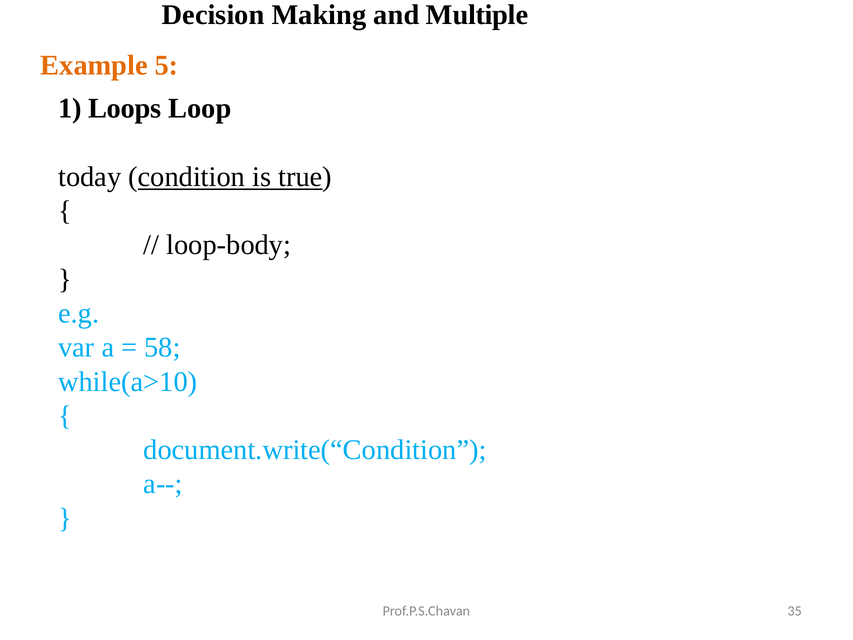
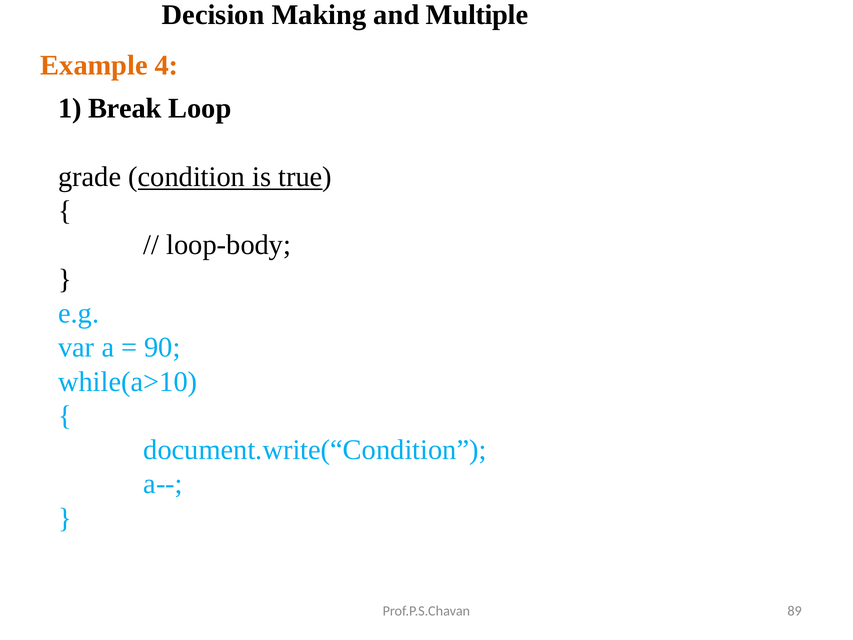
5: 5 -> 4
Loops: Loops -> Break
today: today -> grade
58: 58 -> 90
35: 35 -> 89
